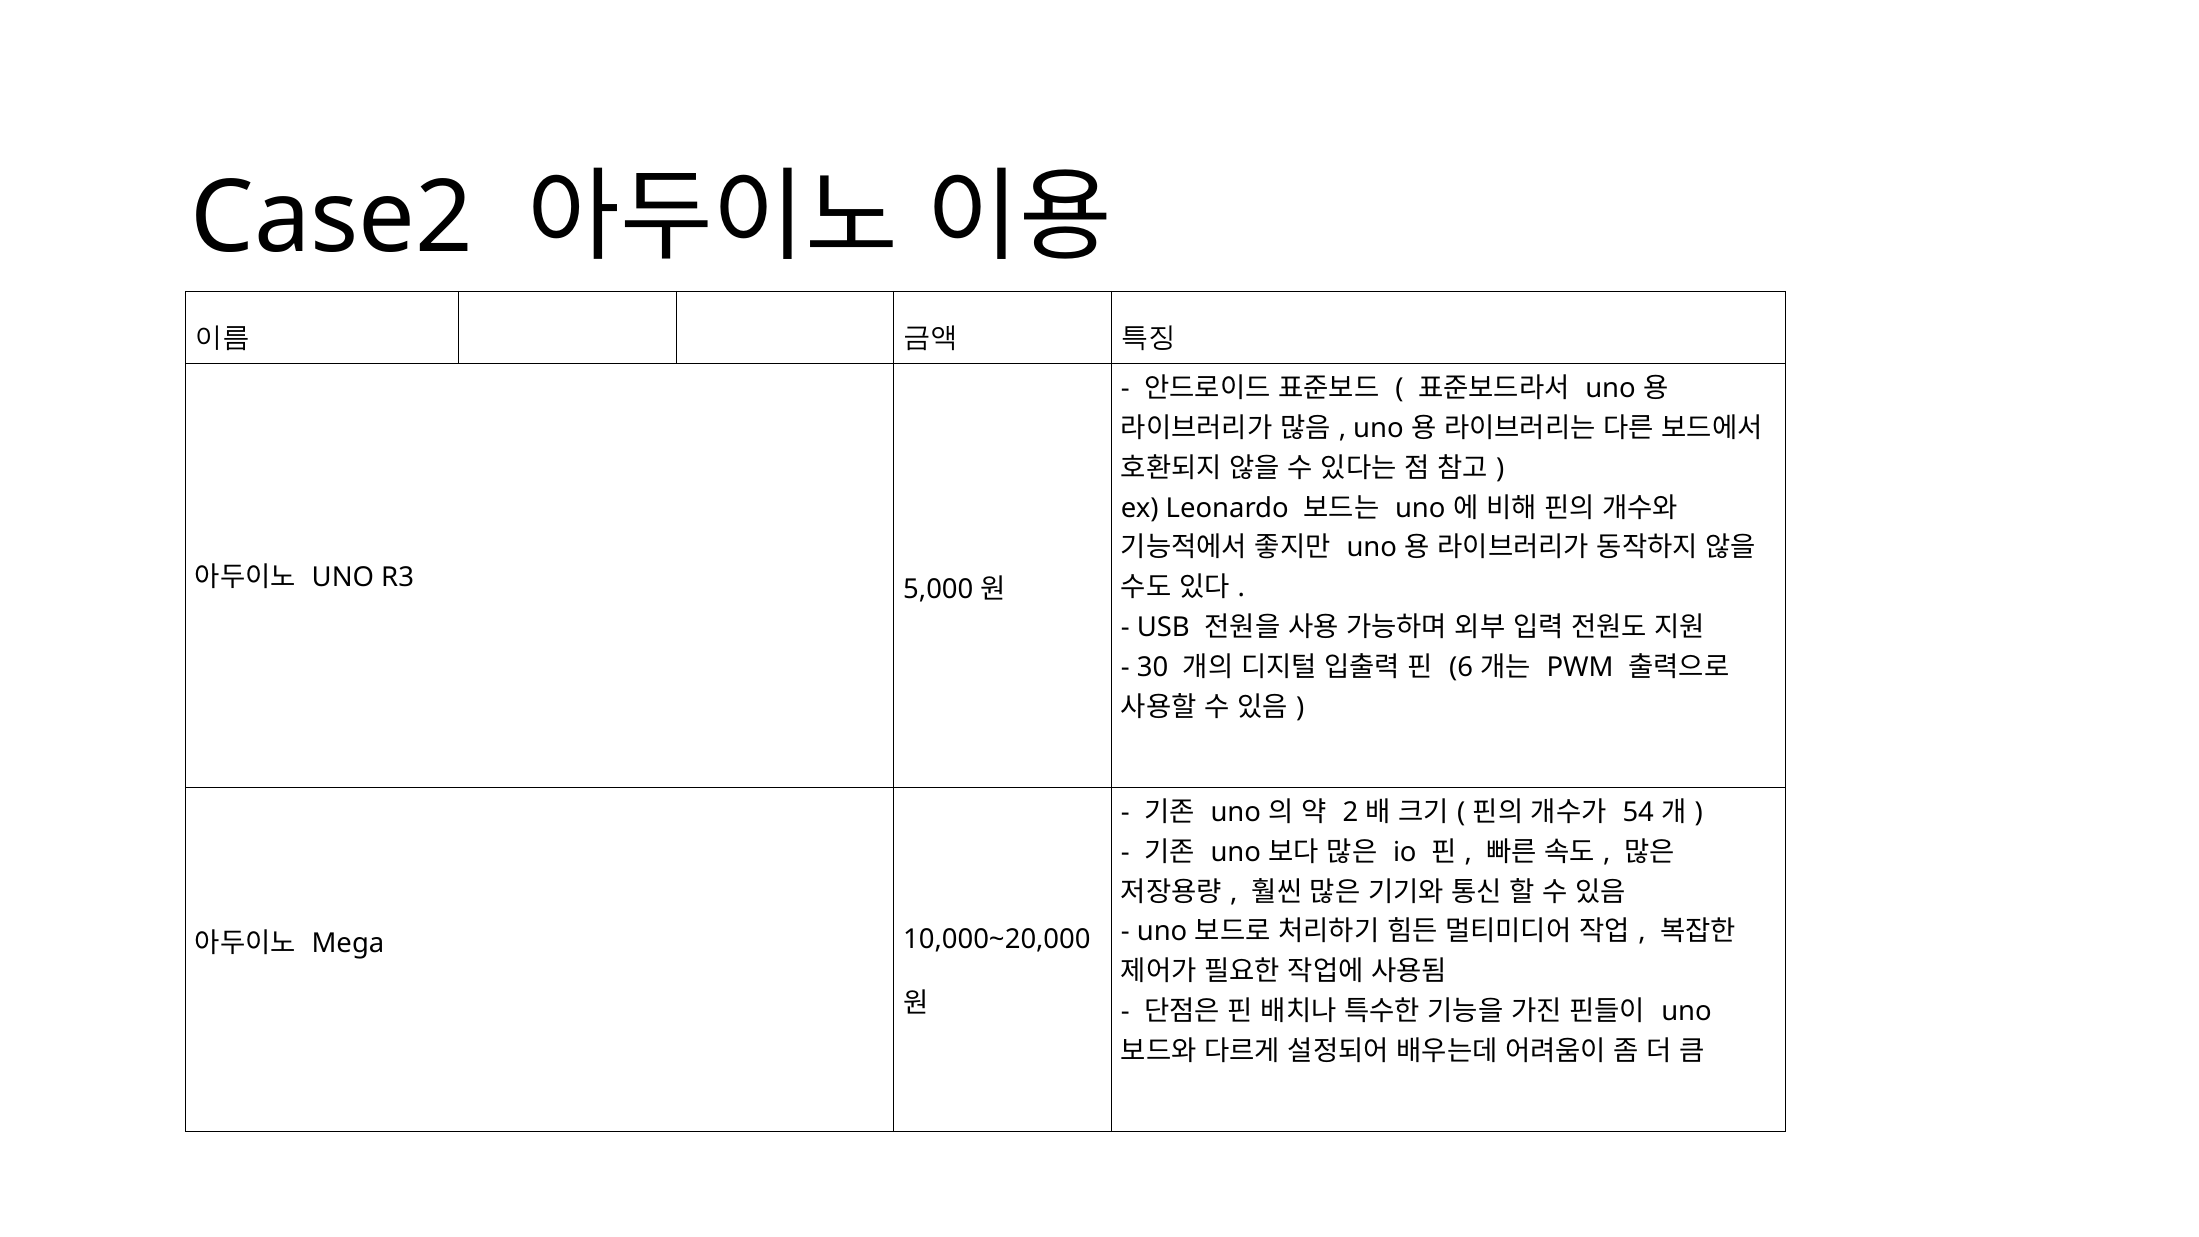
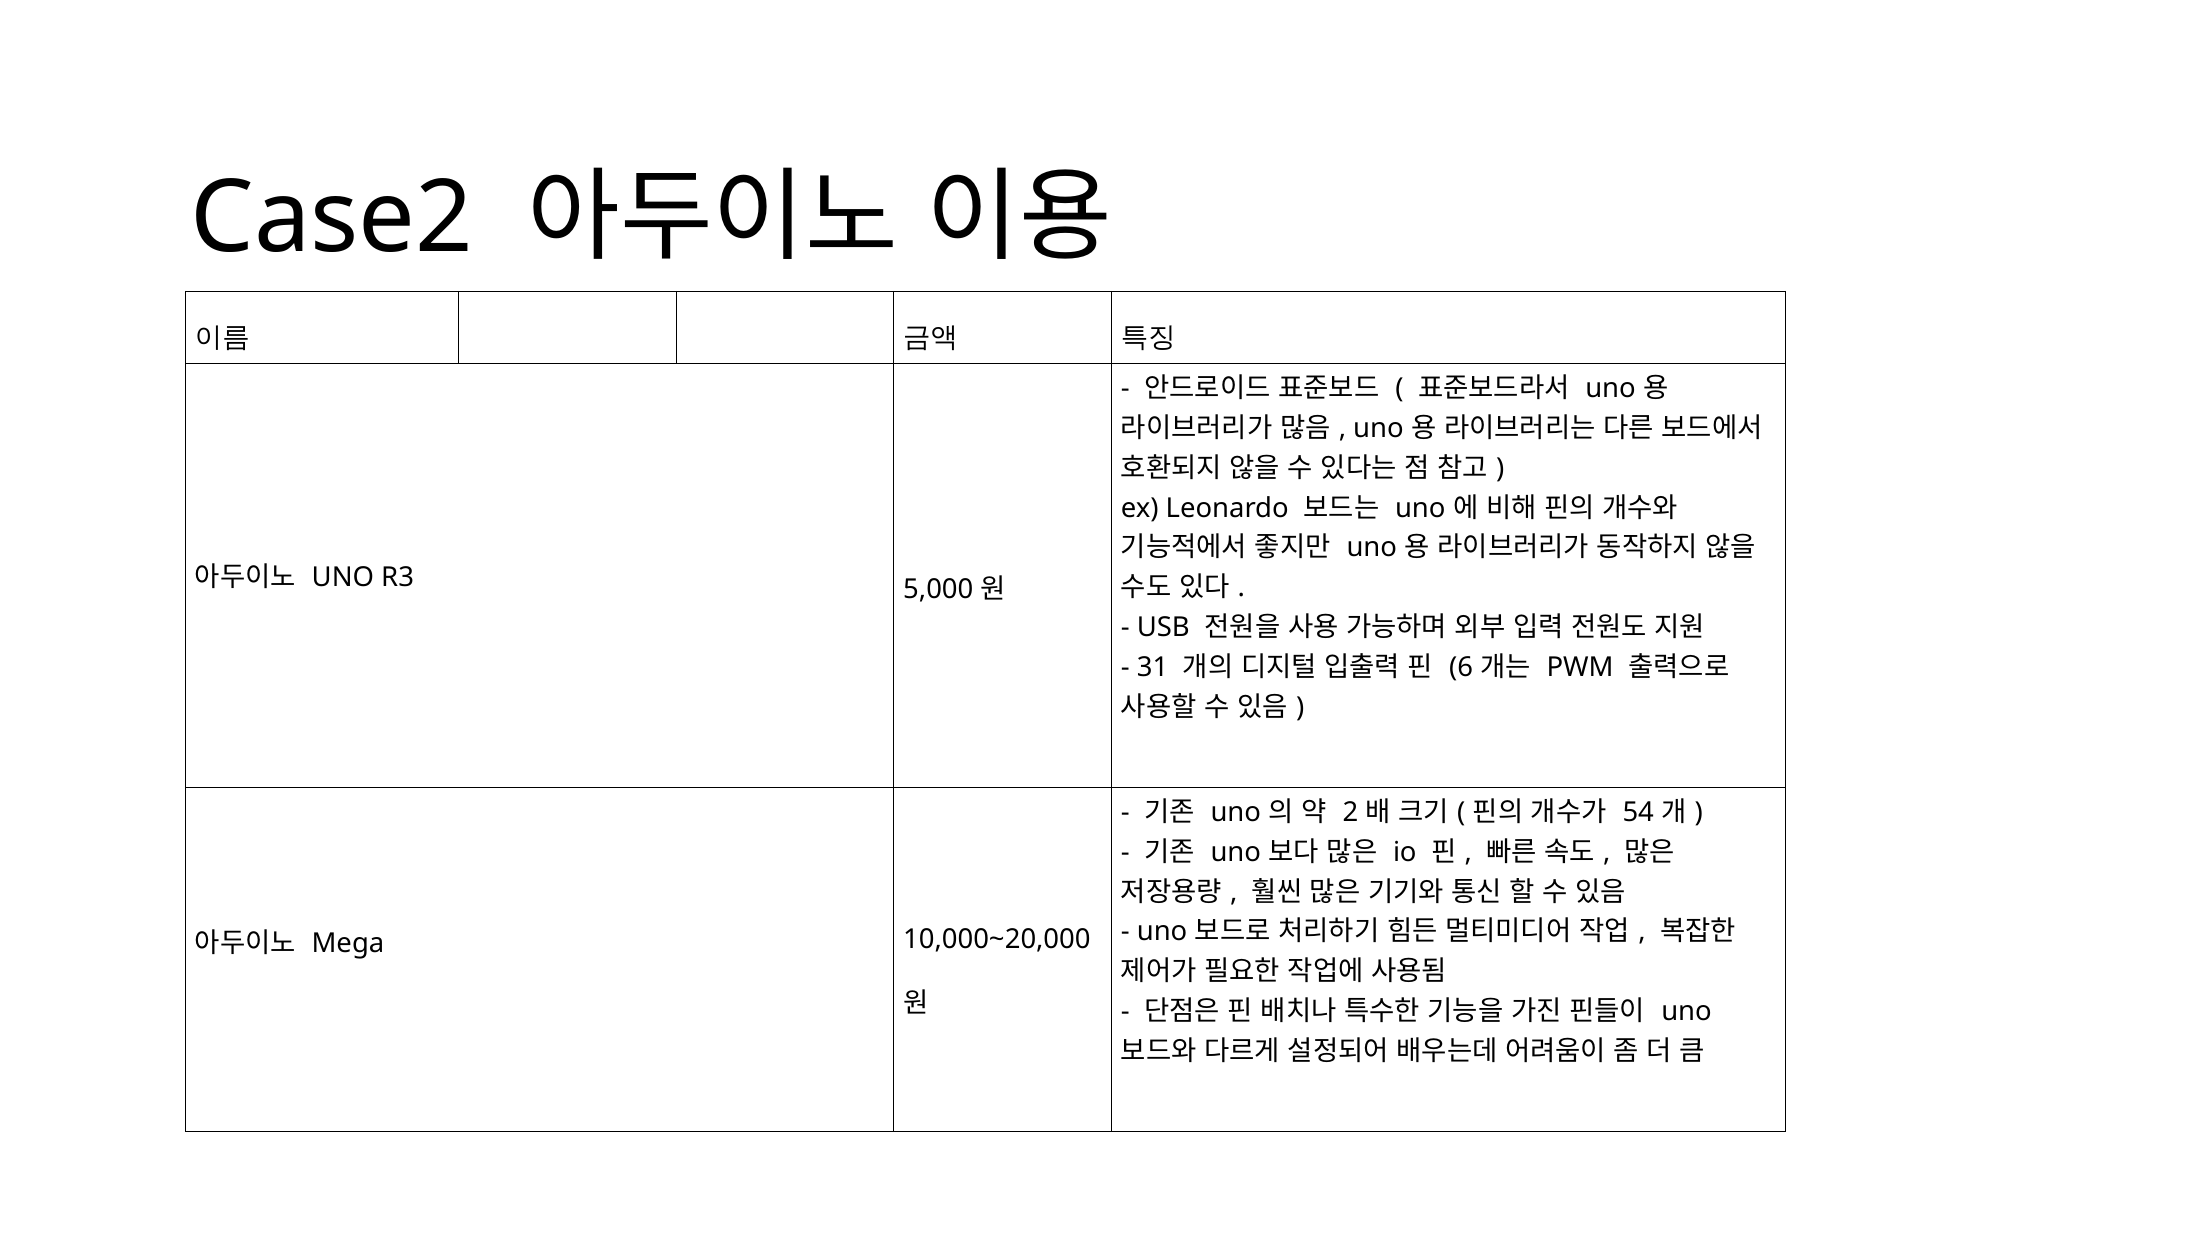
30: 30 -> 31
